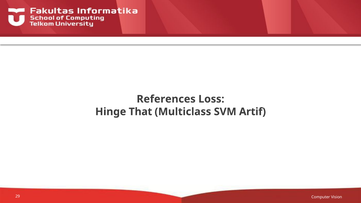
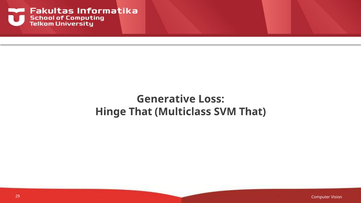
References: References -> Generative
SVM Artif: Artif -> That
